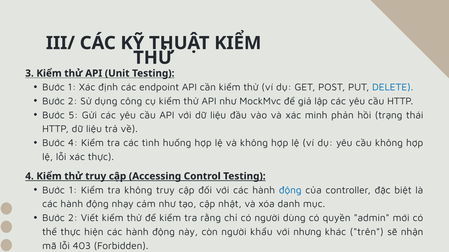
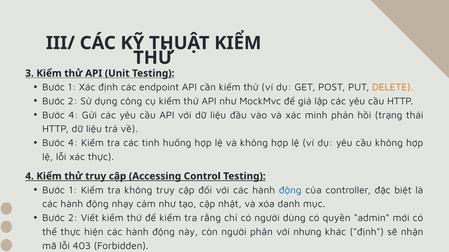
DELETE colour: blue -> orange
5 at (73, 115): 5 -> 4
khẩu: khẩu -> phân
khác trên: trên -> định
